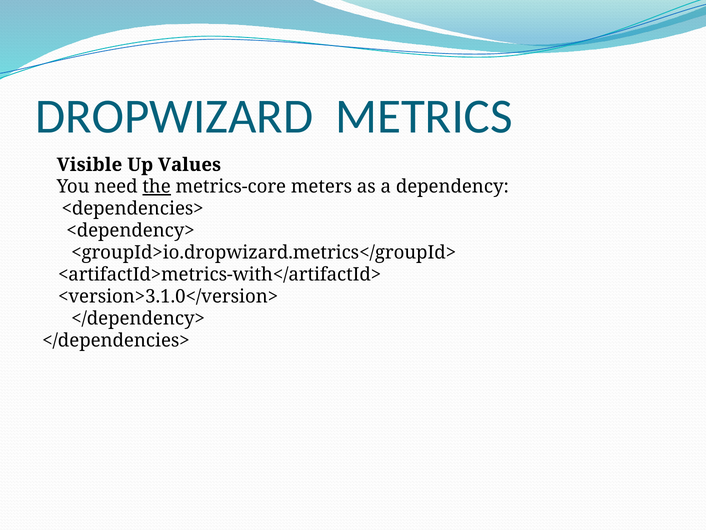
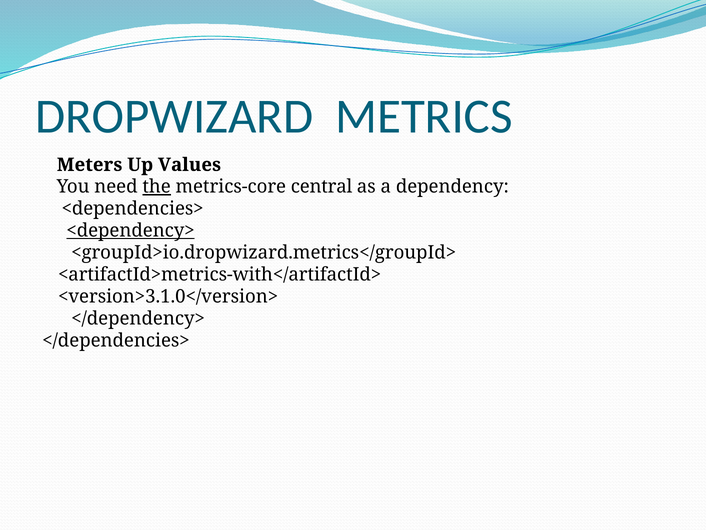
Visible: Visible -> Meters
meters: meters -> central
<dependency> underline: none -> present
